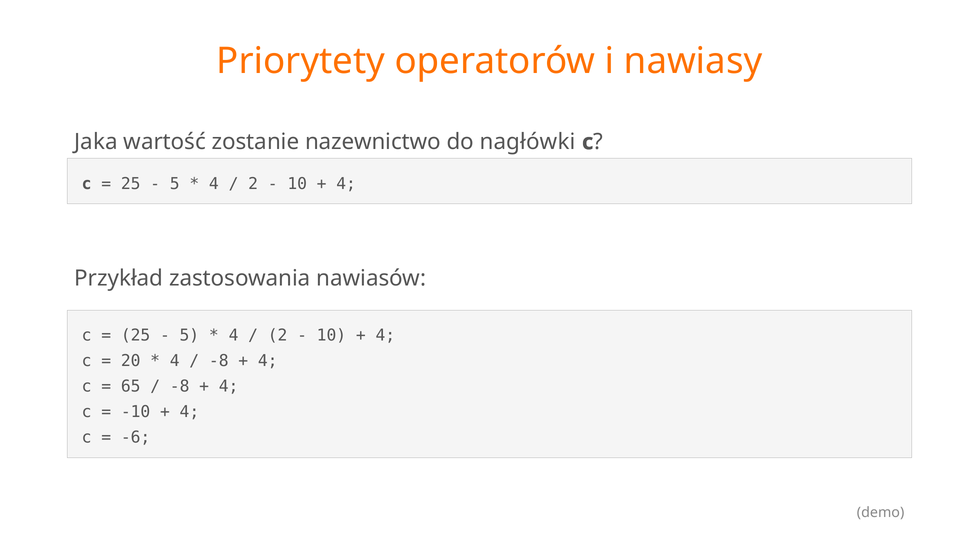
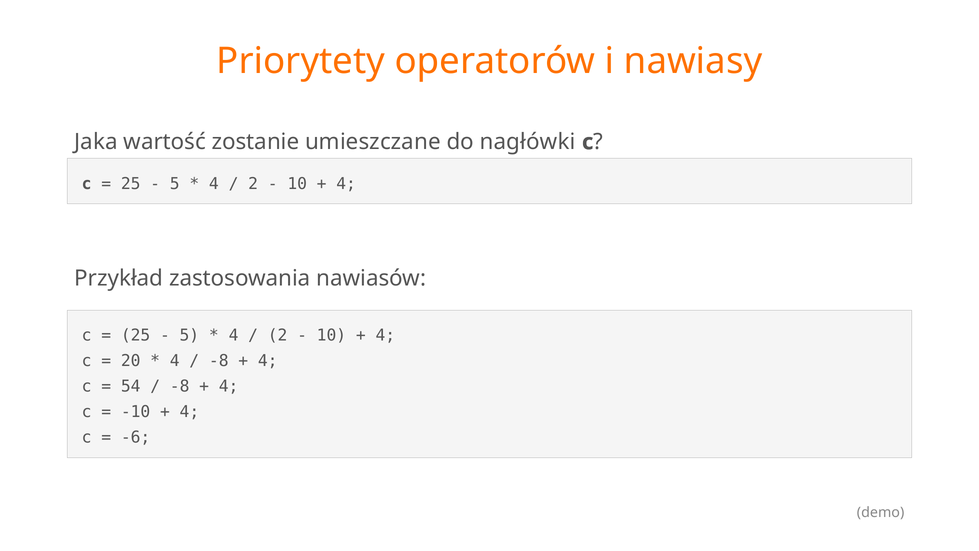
nazewnictwo: nazewnictwo -> umieszczane
65: 65 -> 54
